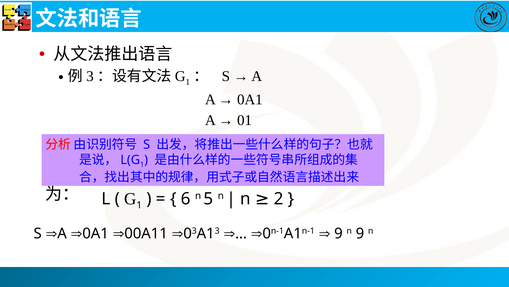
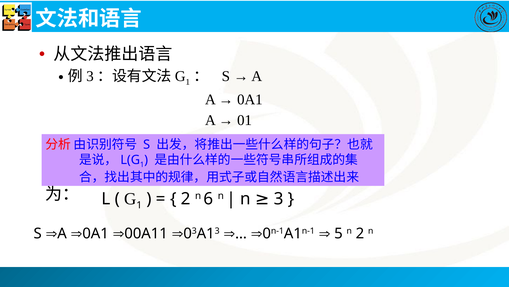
6 at (186, 198): 6 -> 2
5: 5 -> 6
n 2: 2 -> 3
9 at (338, 233): 9 -> 5
n 9: 9 -> 2
